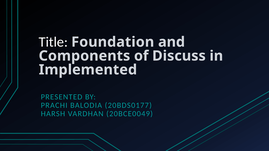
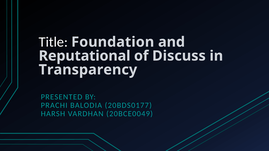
Components: Components -> Reputational
Implemented: Implemented -> Transparency
